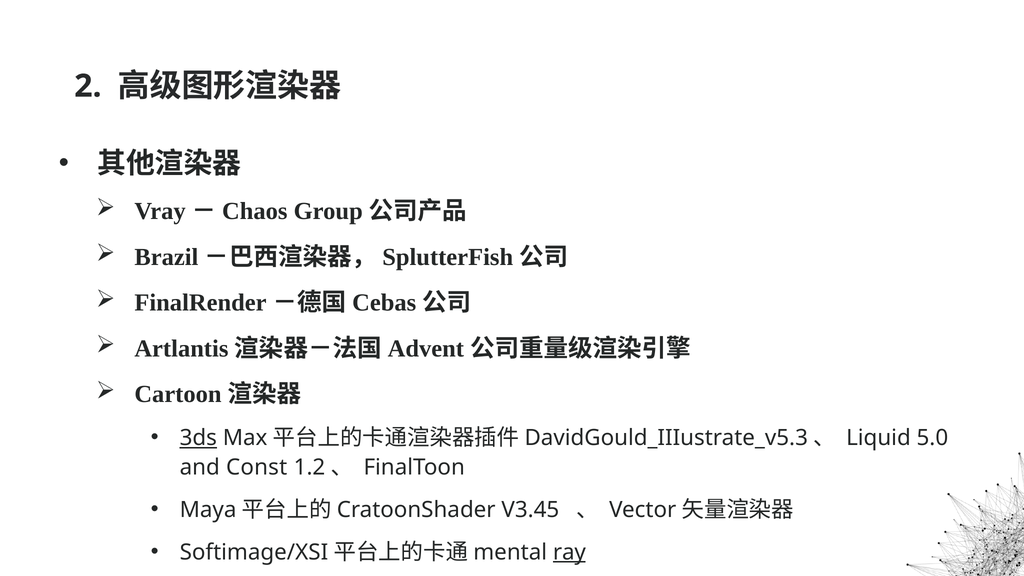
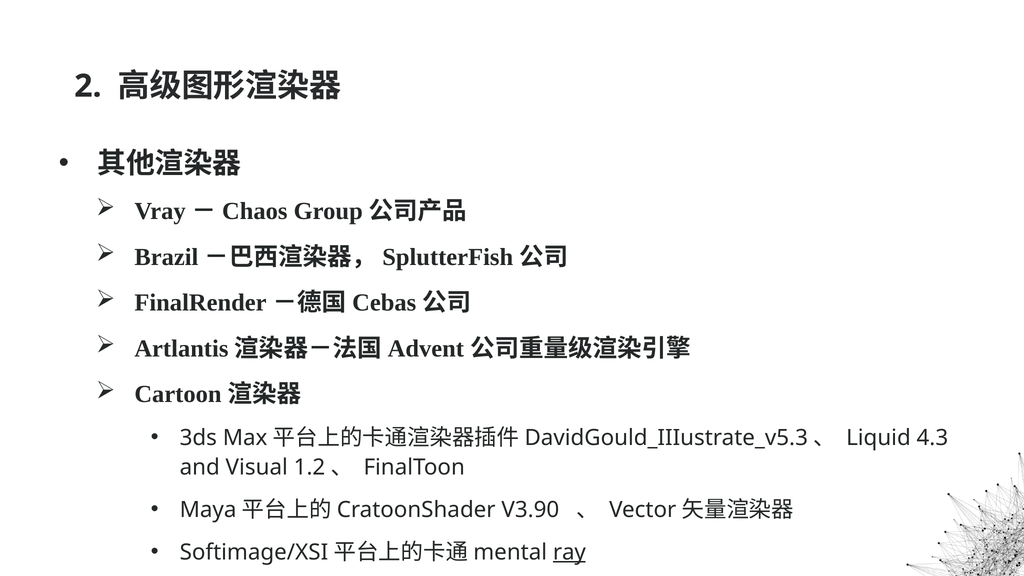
3ds underline: present -> none
5.0: 5.0 -> 4.3
Const: Const -> Visual
V3.45: V3.45 -> V3.90
